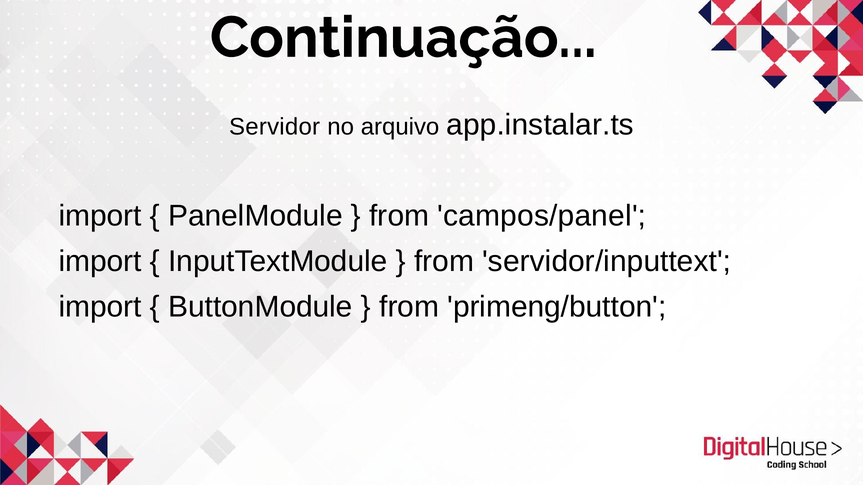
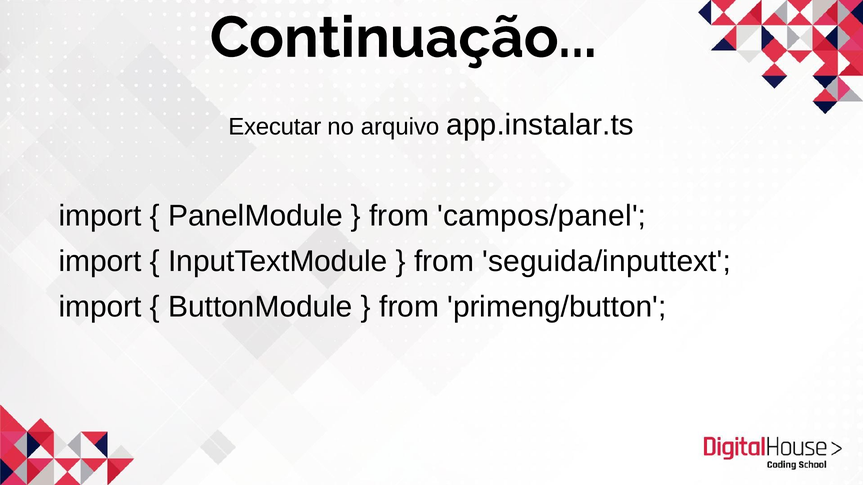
Servidor: Servidor -> Executar
servidor/inputtext: servidor/inputtext -> seguida/inputtext
